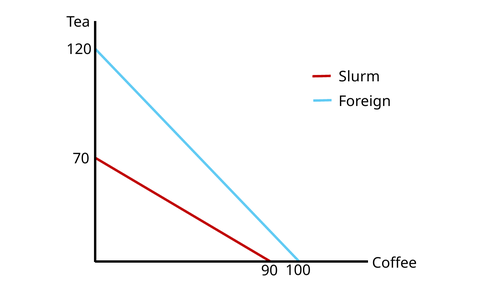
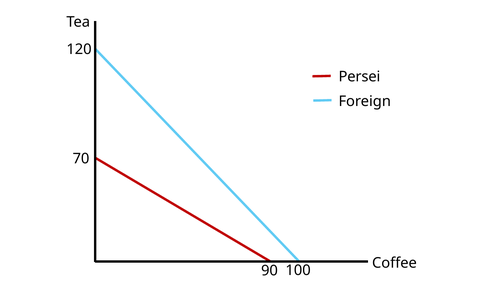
Slurm: Slurm -> Persei
